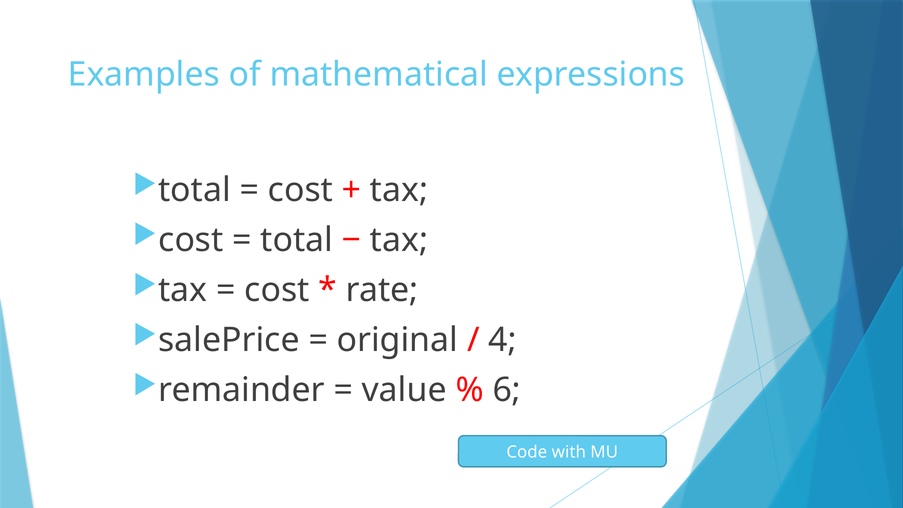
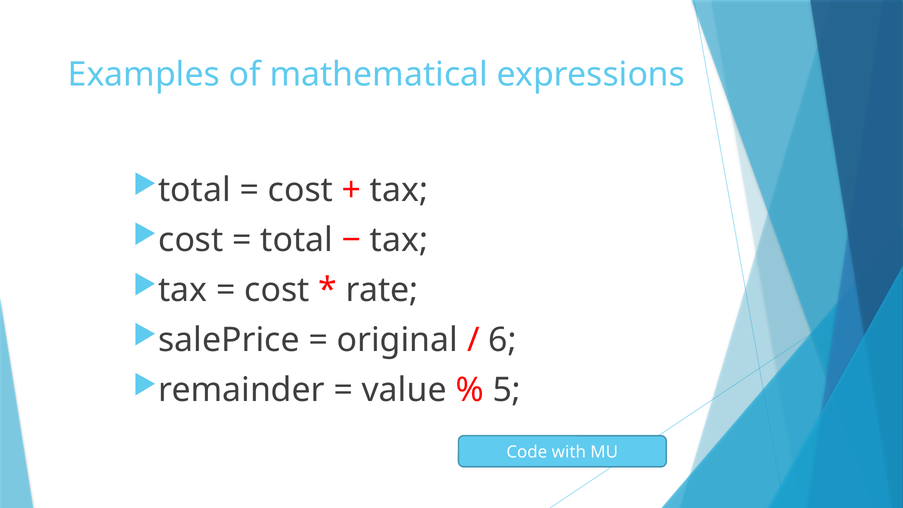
4: 4 -> 6
6: 6 -> 5
